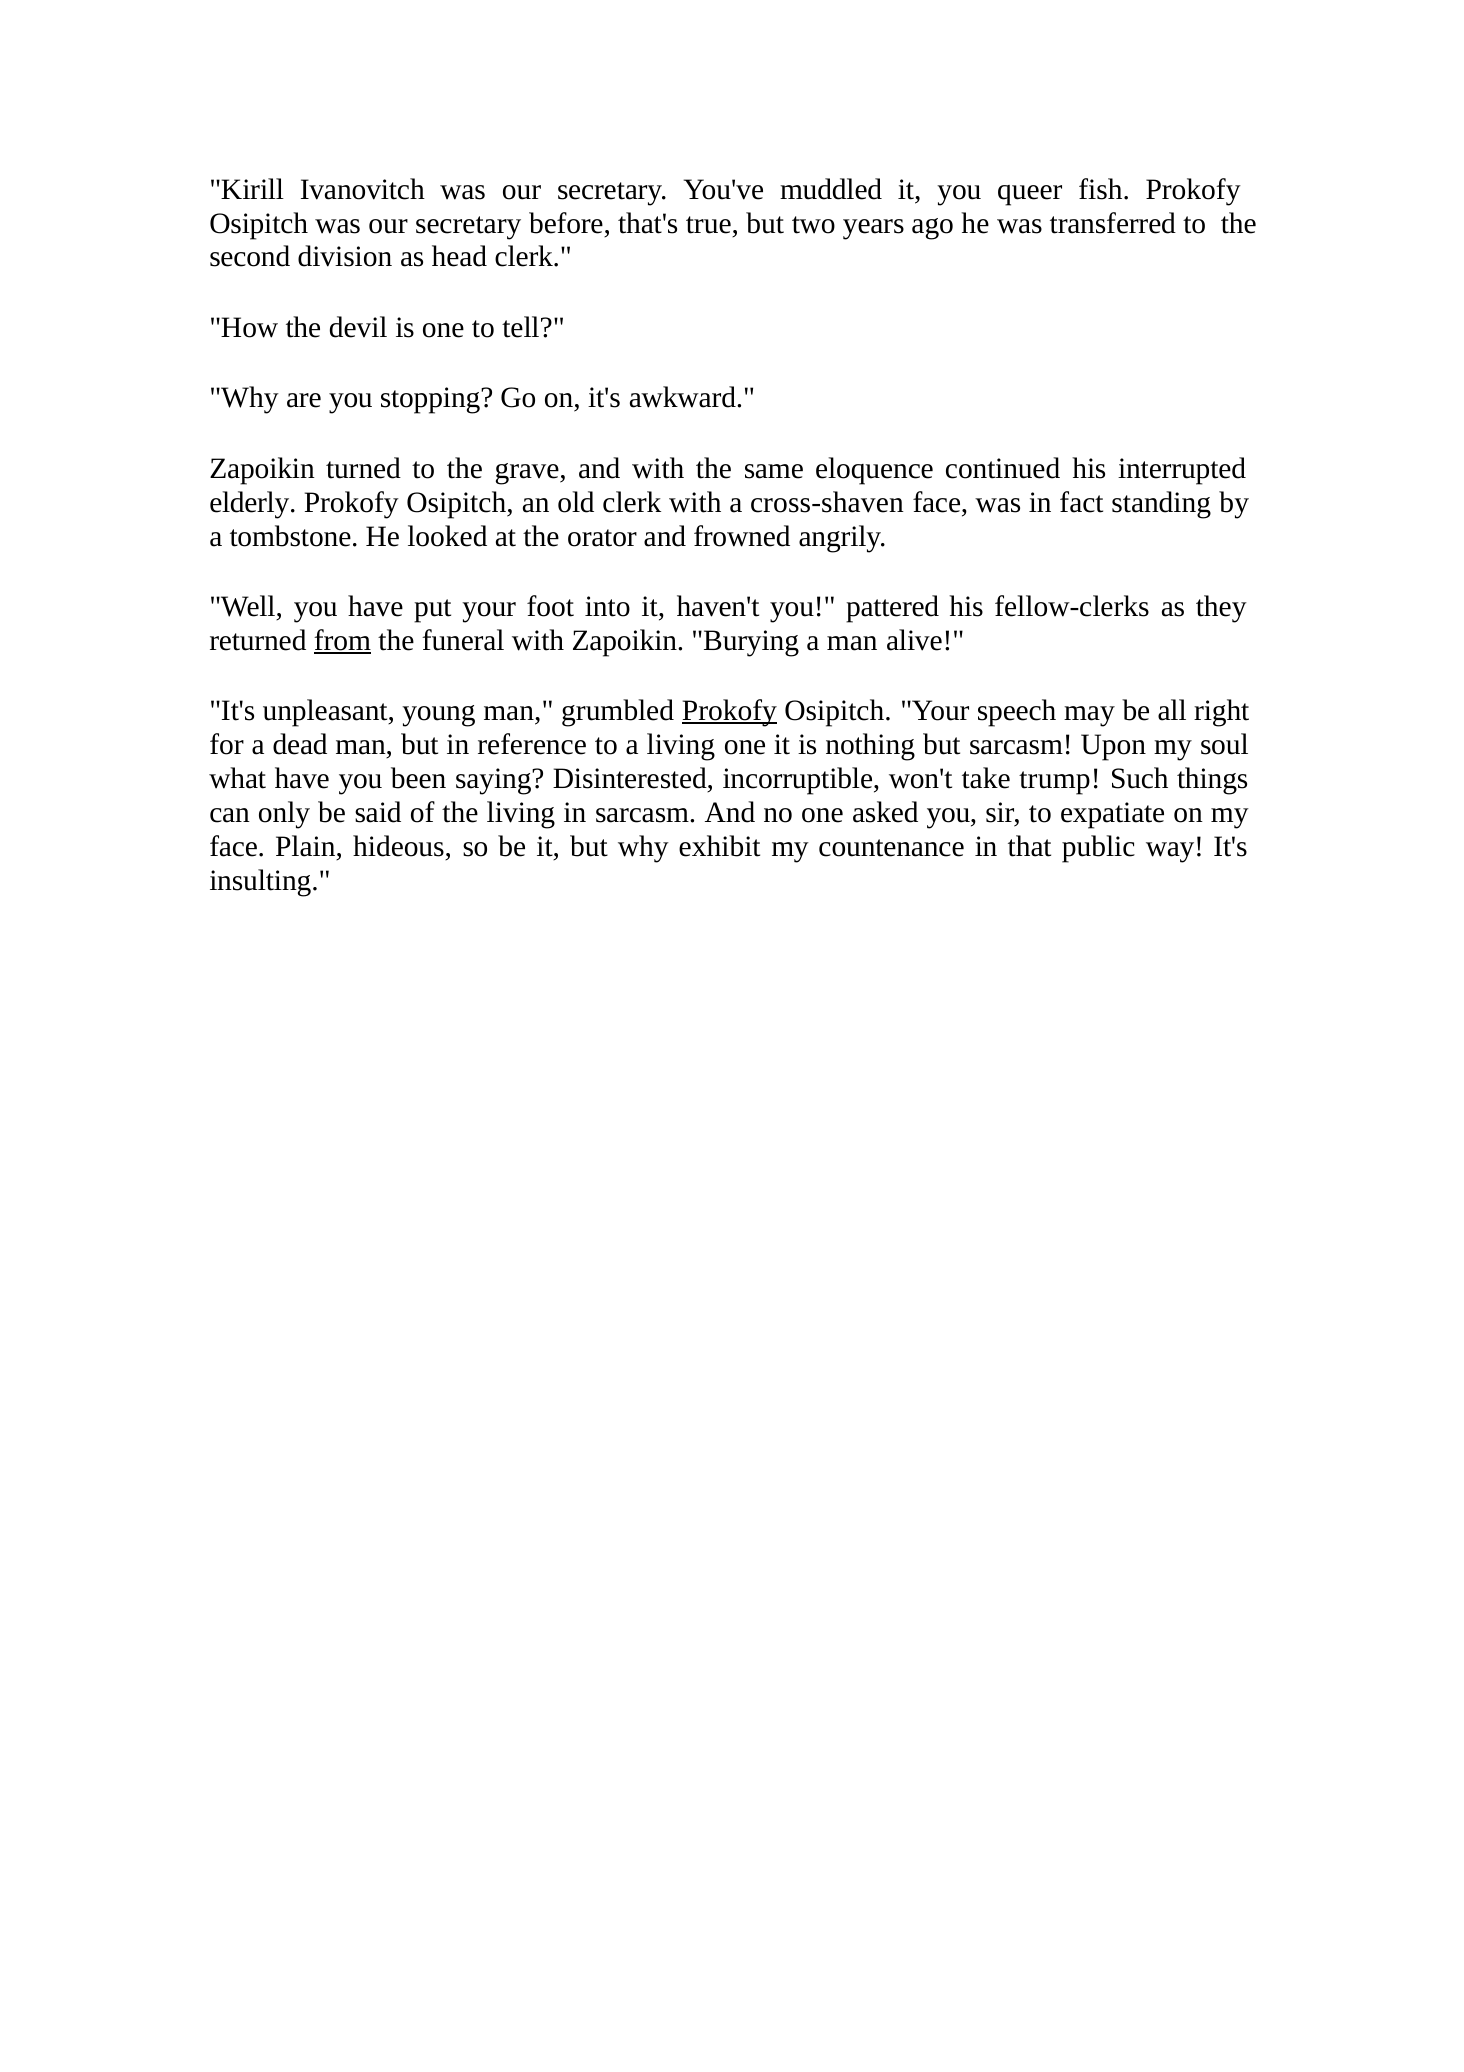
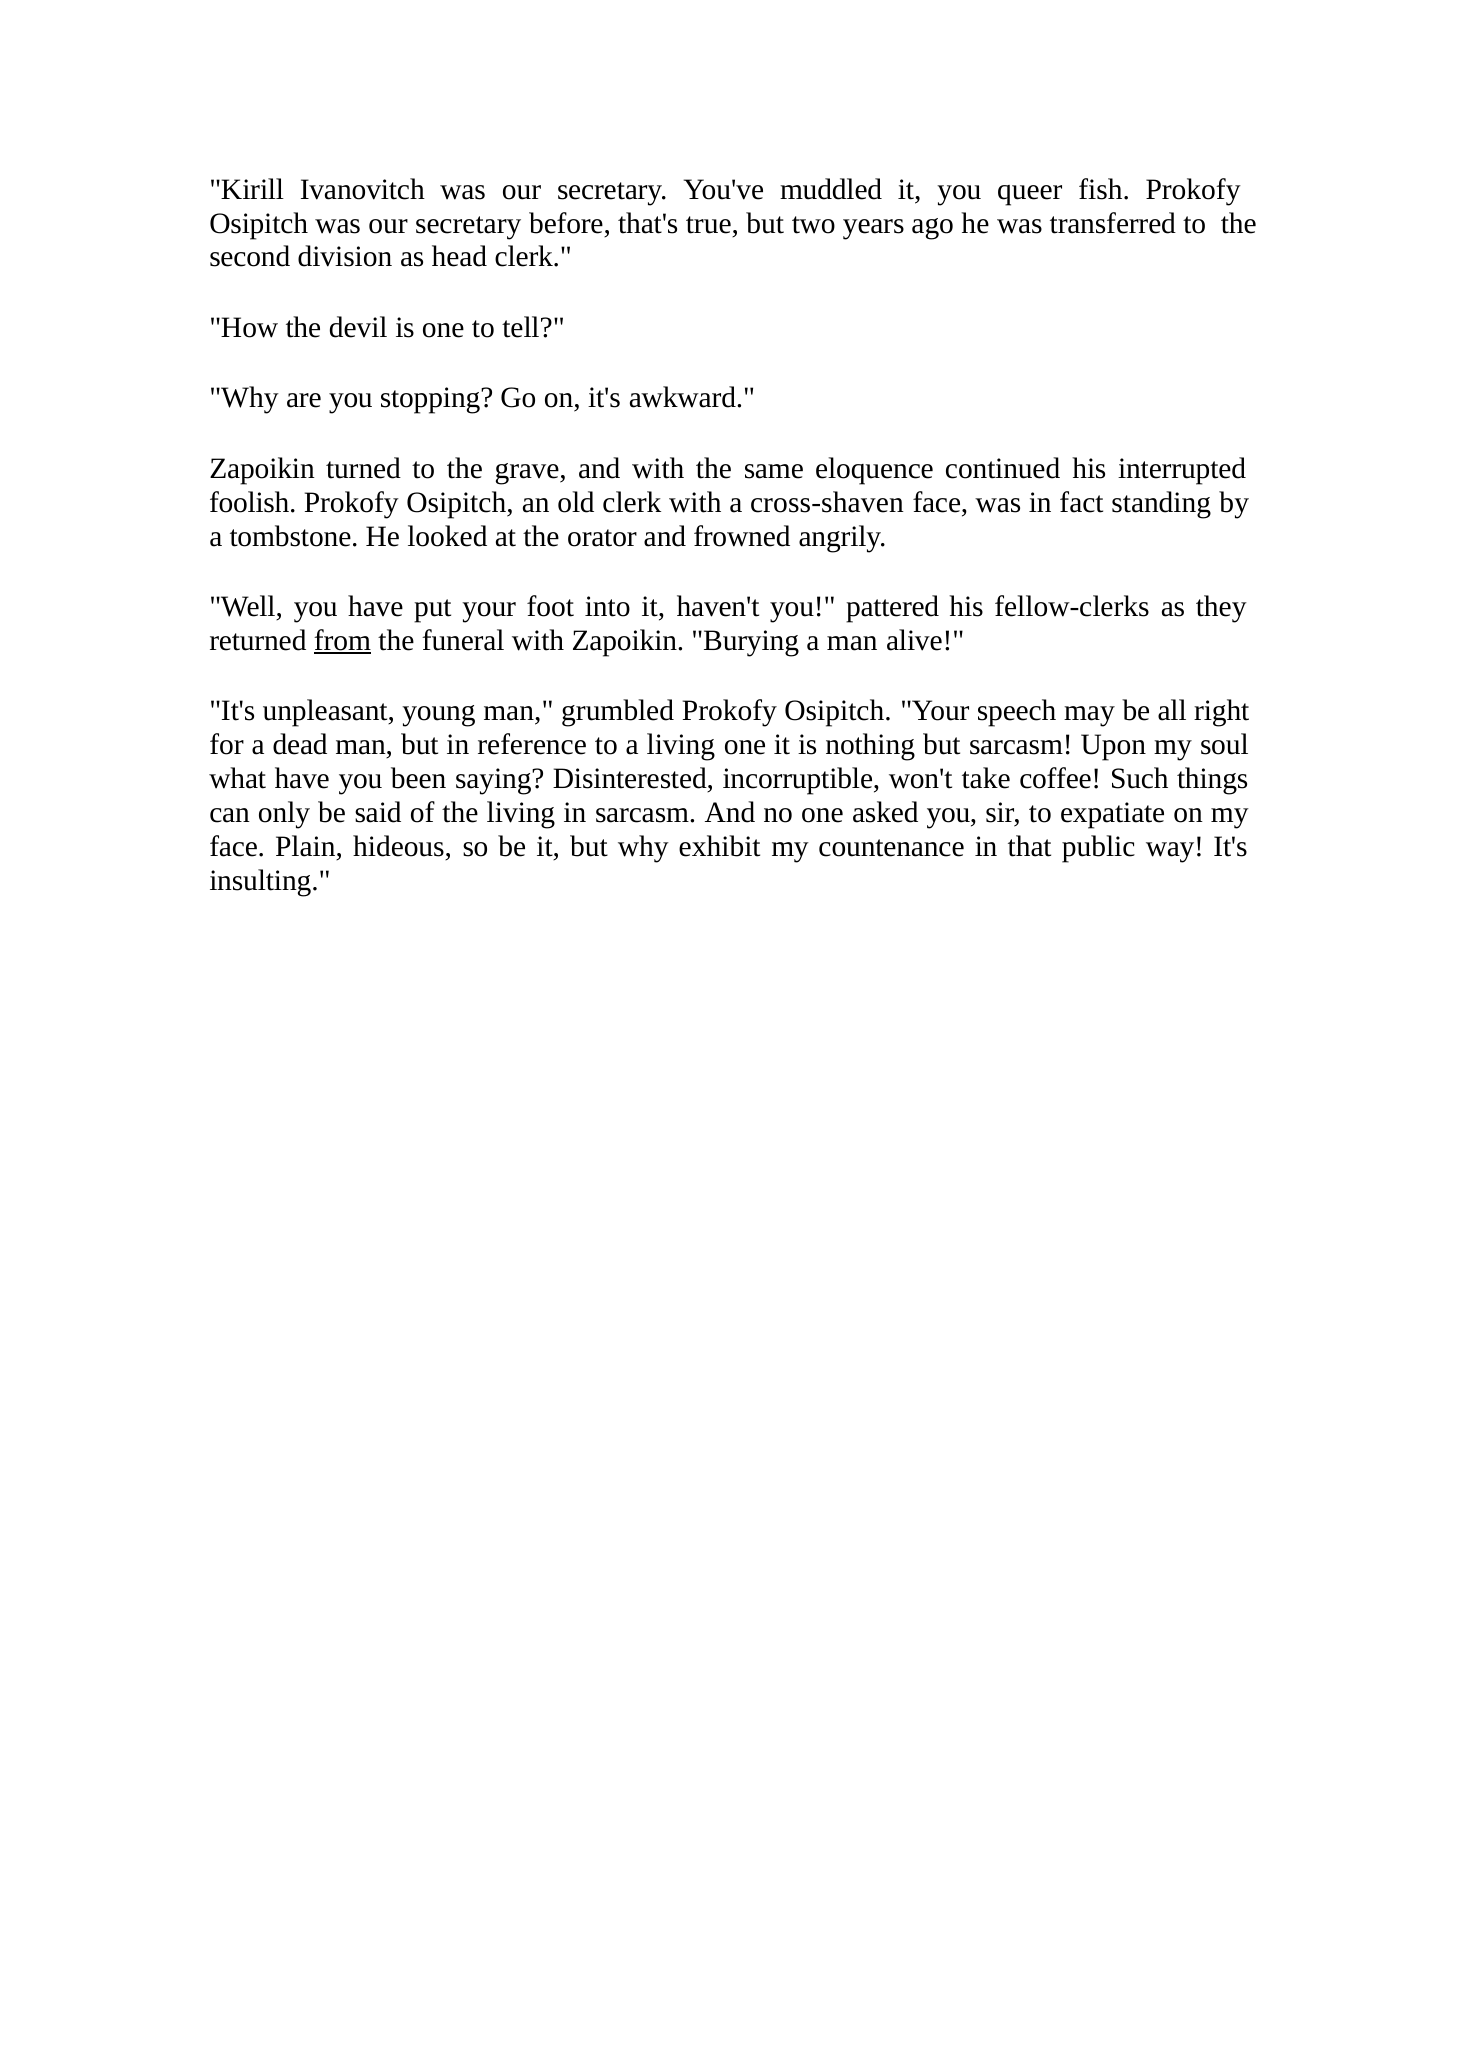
elderly: elderly -> foolish
Prokofy at (729, 710) underline: present -> none
trump: trump -> coffee
